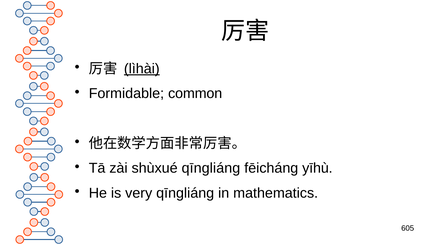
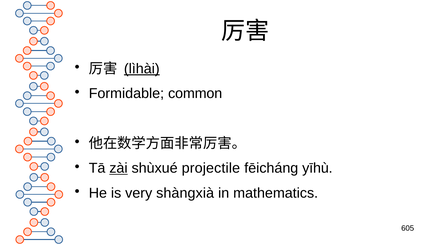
zài underline: none -> present
shùxué qīngliáng: qīngliáng -> projectile
very qīngliáng: qīngliáng -> shàngxià
